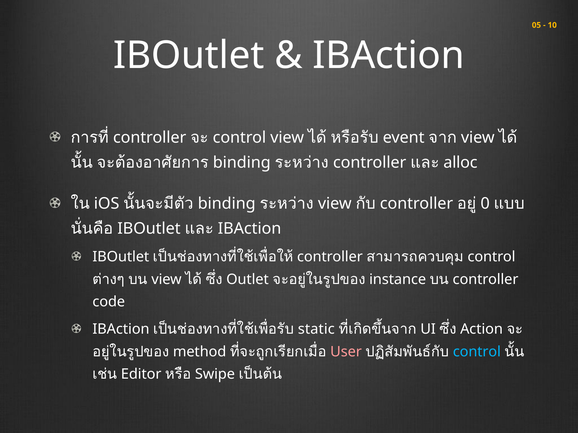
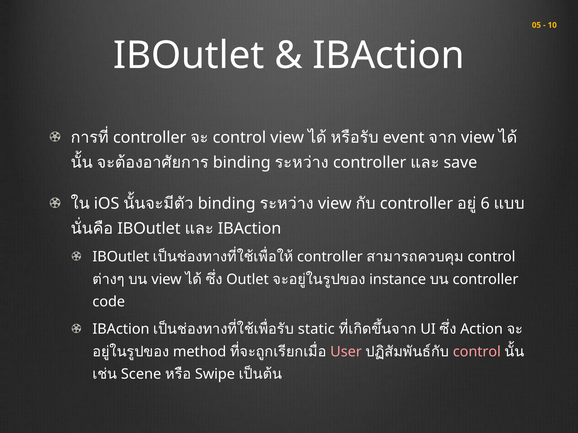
alloc: alloc -> save
0: 0 -> 6
control at (477, 352) colour: light blue -> pink
Editor: Editor -> Scene
